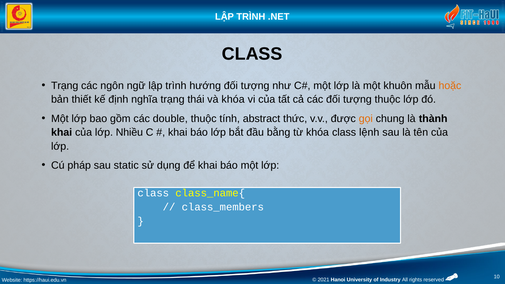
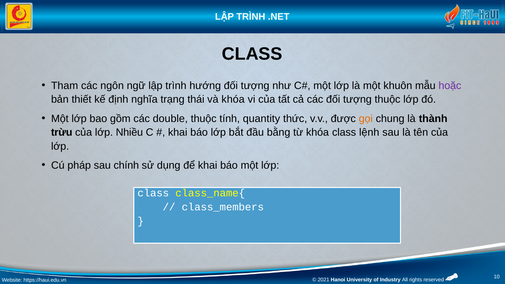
Trạng at (65, 86): Trạng -> Tham
hoặc colour: orange -> purple
abstract: abstract -> quantity
khai at (62, 132): khai -> trừu
static: static -> chính
